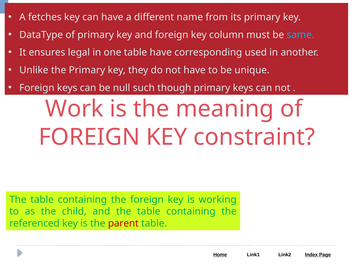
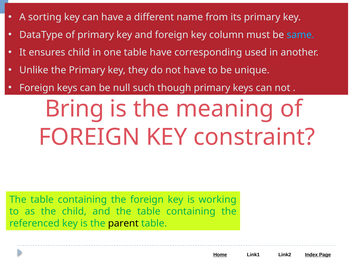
fetches: fetches -> sorting
ensures legal: legal -> child
Work: Work -> Bring
parent colour: red -> black
